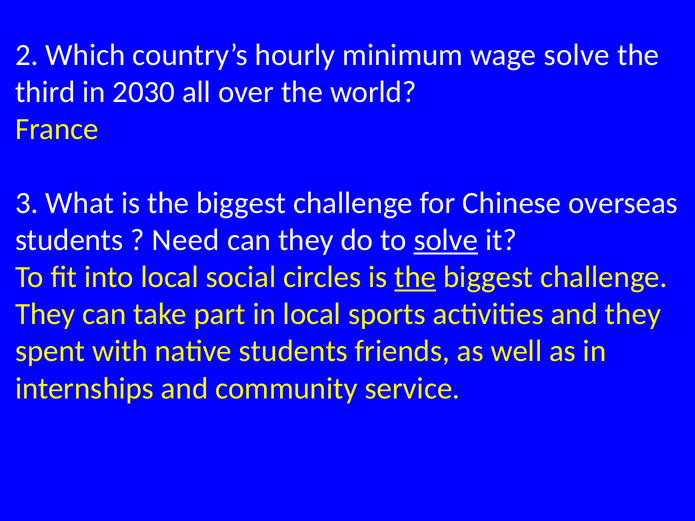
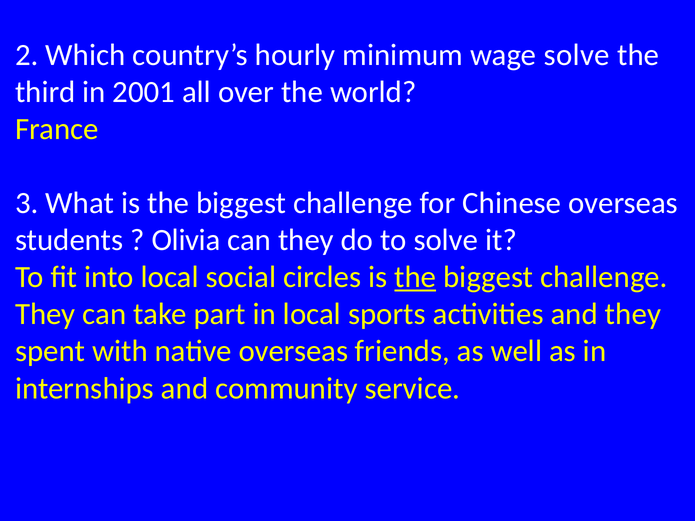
2030: 2030 -> 2001
Need: Need -> Olivia
solve at (446, 240) underline: present -> none
native students: students -> overseas
